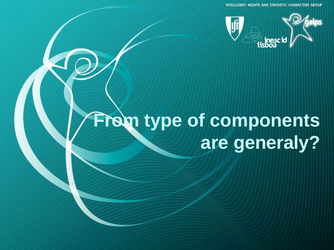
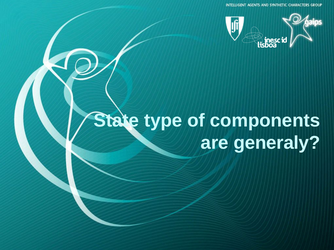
From: From -> State
